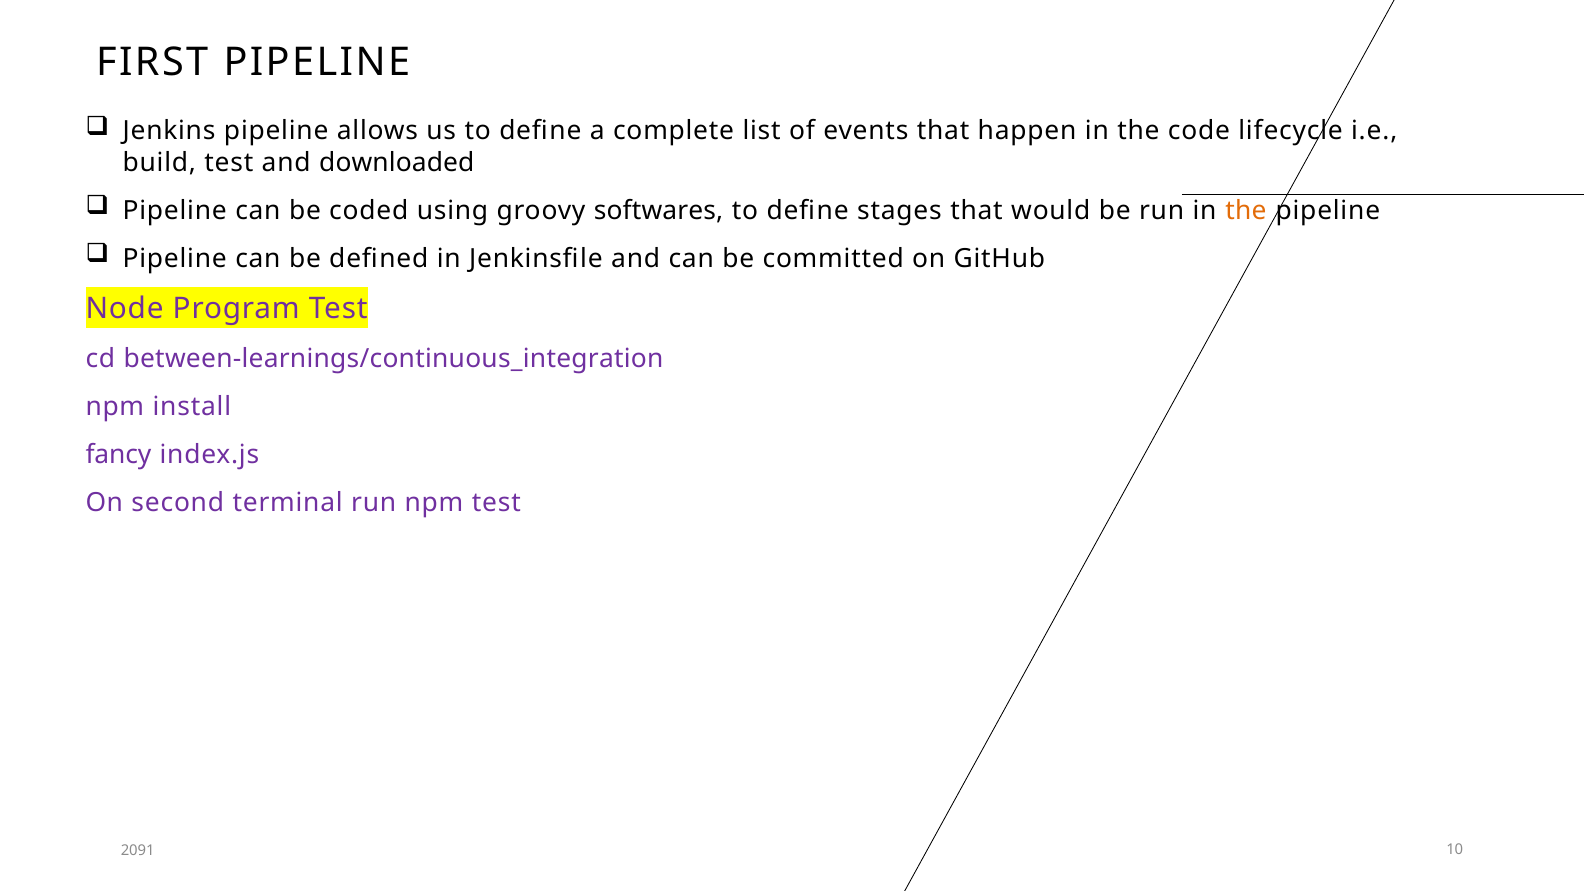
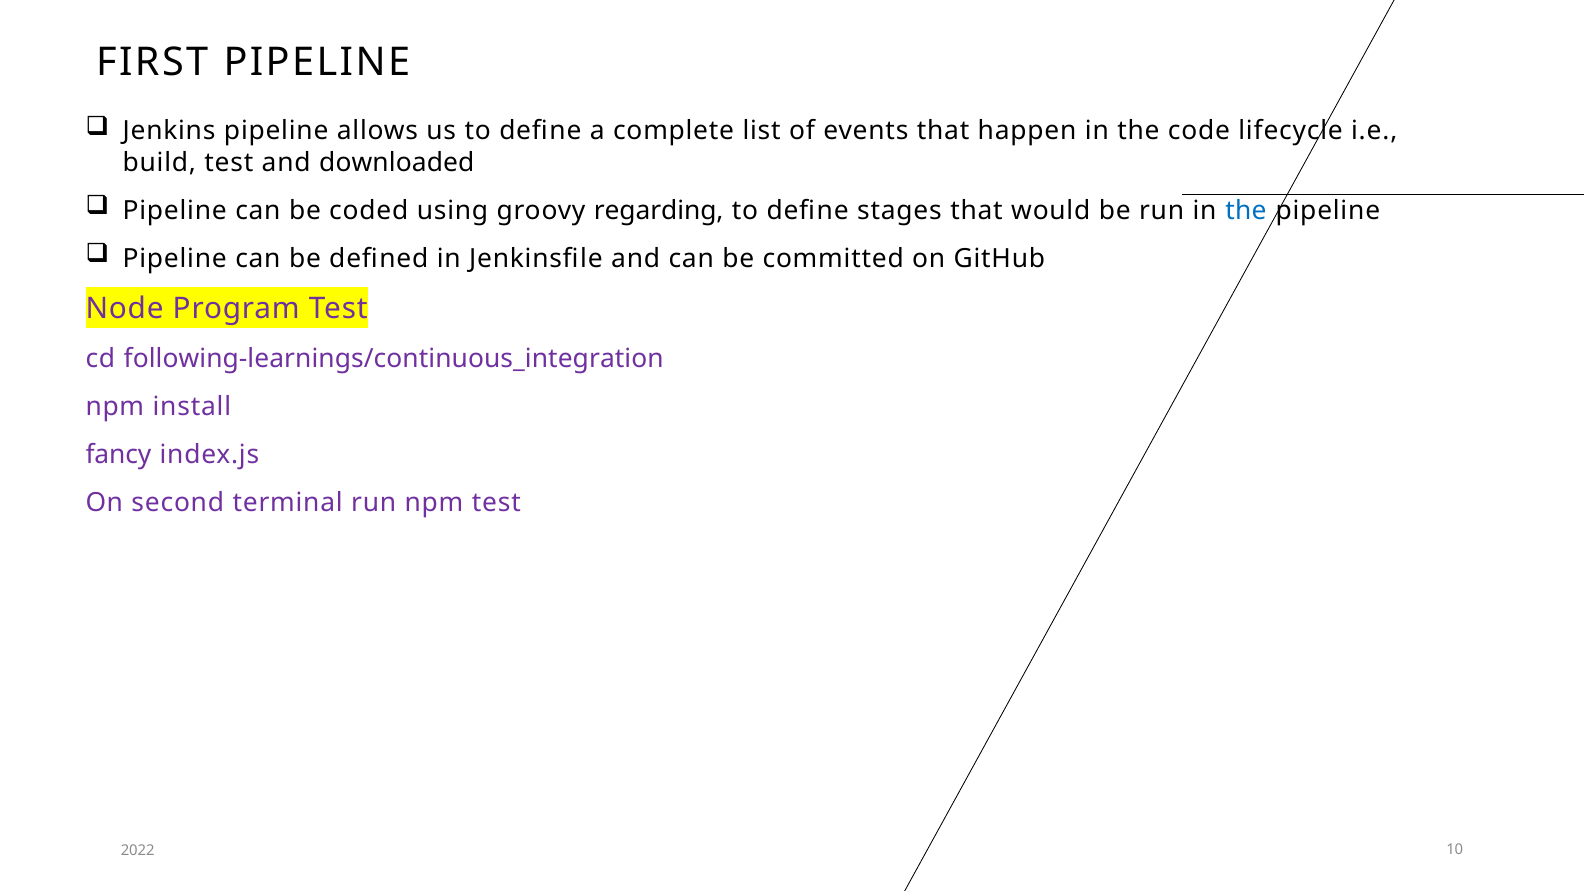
softwares: softwares -> regarding
the at (1246, 210) colour: orange -> blue
between-learnings/continuous_integration: between-learnings/continuous_integration -> following-learnings/continuous_integration
2091: 2091 -> 2022
